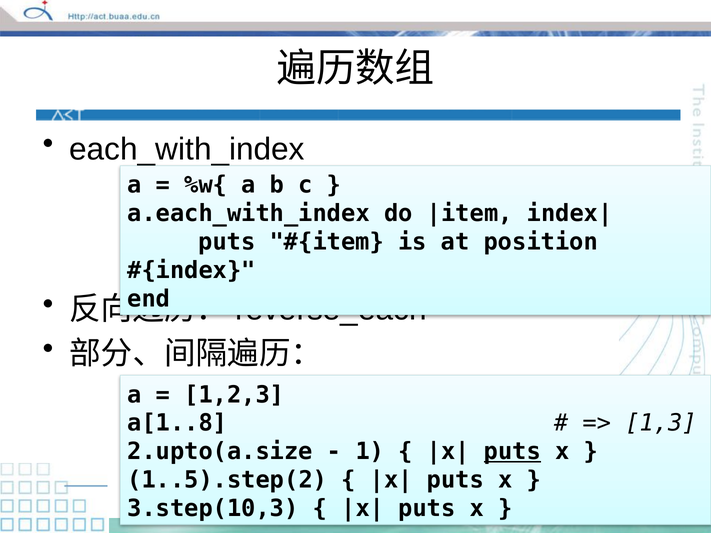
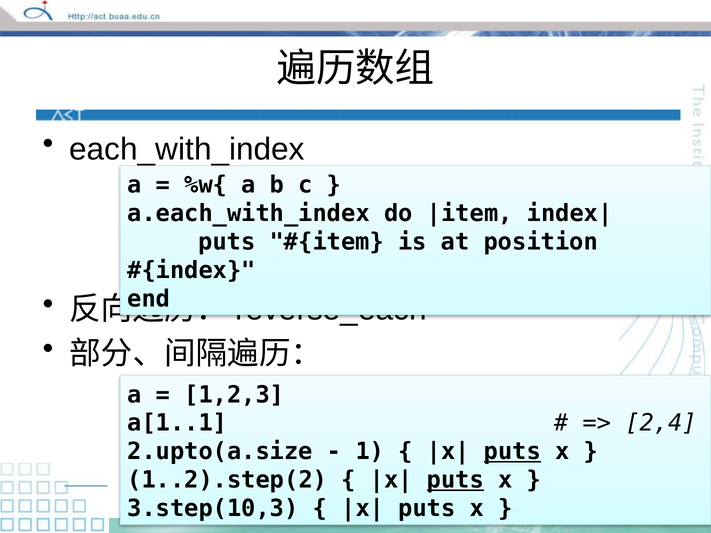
a[1..8: a[1..8 -> a[1..1
1,3: 1,3 -> 2,4
1..5).step(2: 1..5).step(2 -> 1..2).step(2
puts at (455, 480) underline: none -> present
